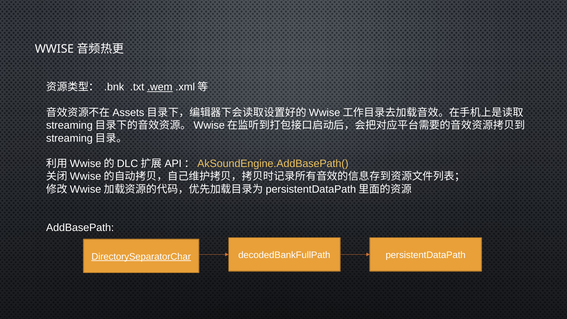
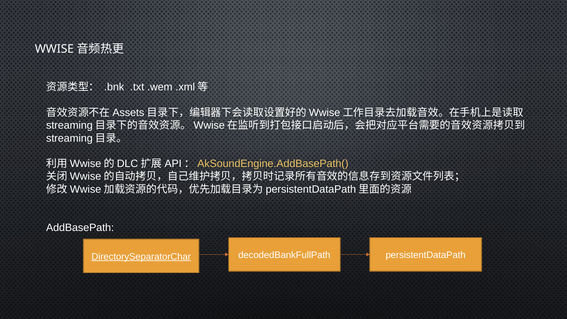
.wem underline: present -> none
